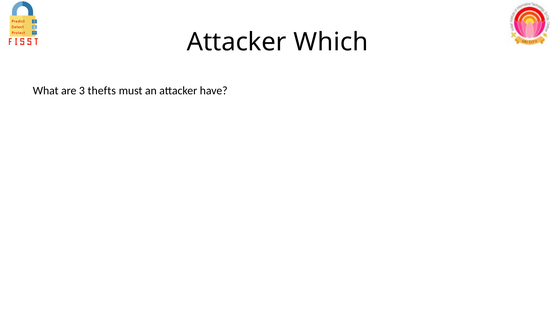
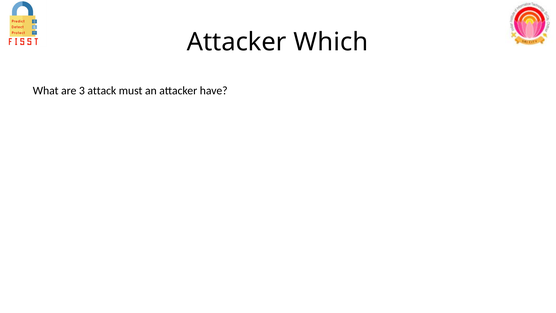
thefts: thefts -> attack
